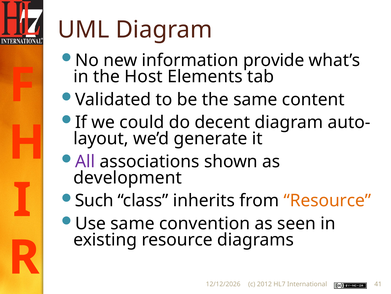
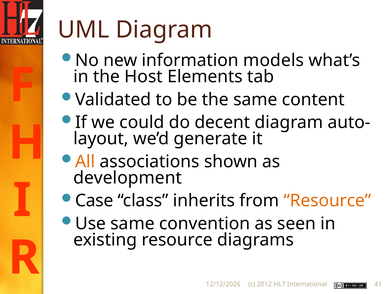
provide: provide -> models
All colour: purple -> orange
Such: Such -> Case
